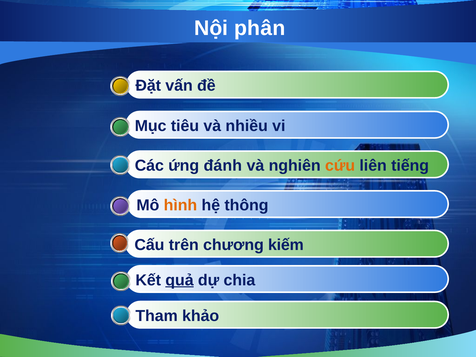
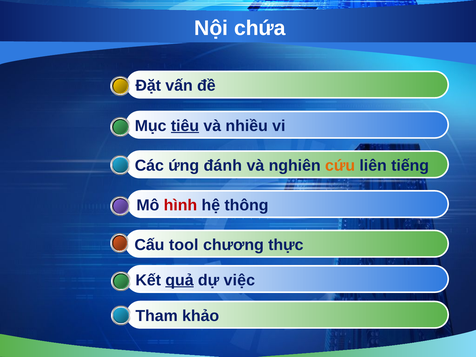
phân: phân -> chứa
tiêu underline: none -> present
hình colour: orange -> red
trên: trên -> tool
kiếm: kiếm -> thực
chia: chia -> việc
